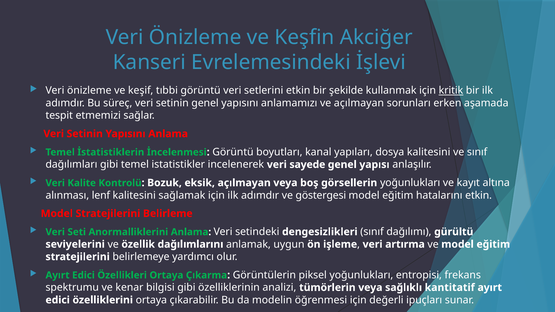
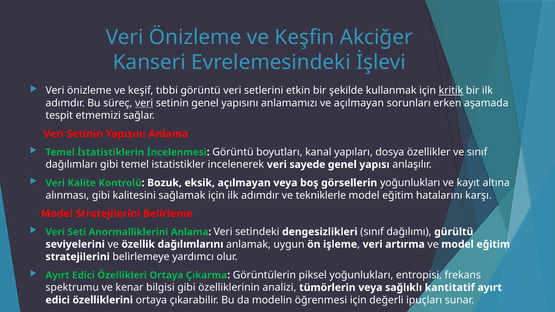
veri at (144, 103) underline: none -> present
dosya kalitesini: kalitesini -> özellikler
alınması lenf: lenf -> gibi
göstergesi: göstergesi -> tekniklerle
hatalarını etkin: etkin -> karşı
